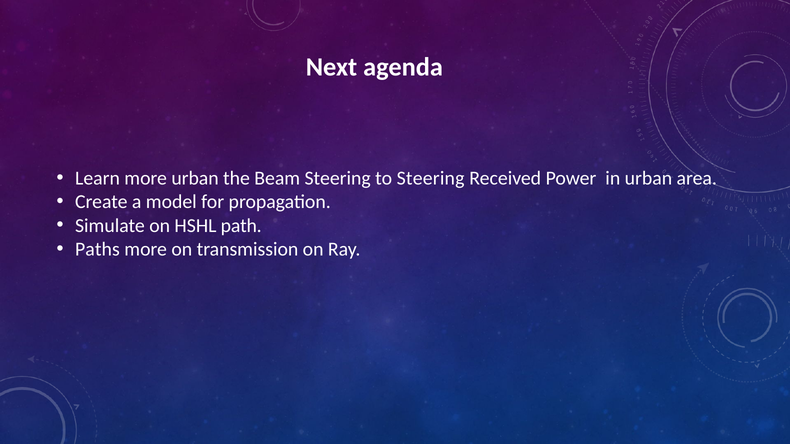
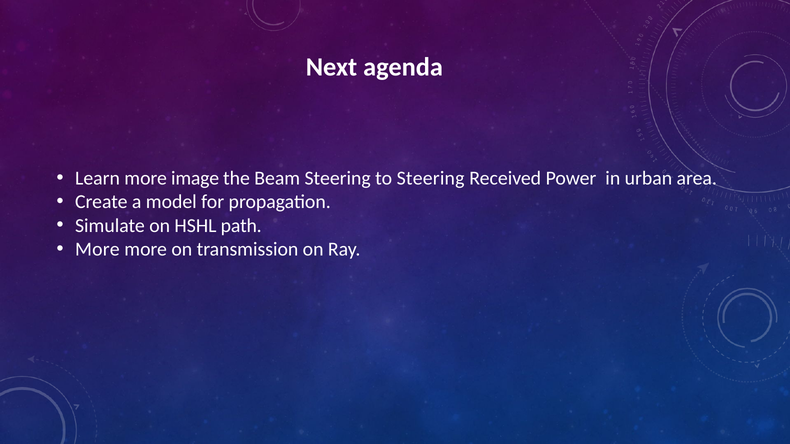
more urban: urban -> image
Paths at (97, 249): Paths -> More
